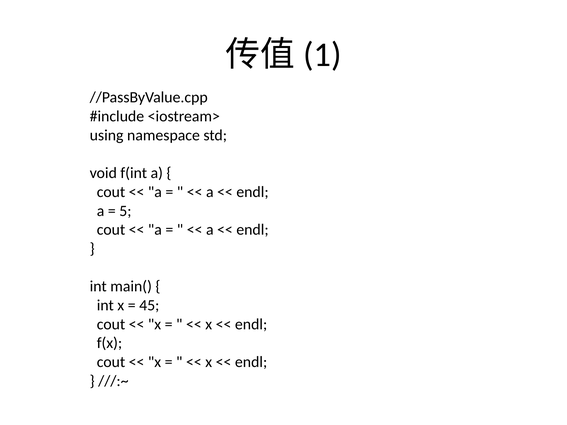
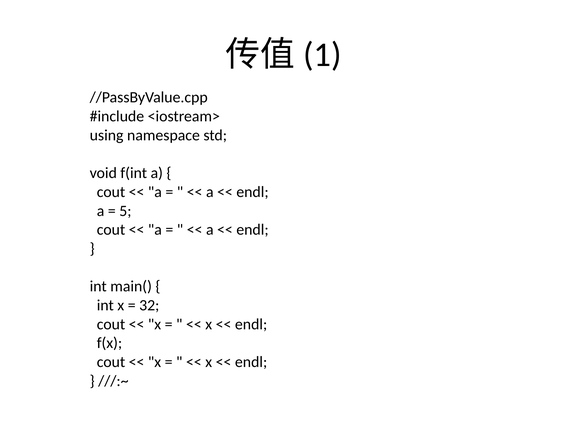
45: 45 -> 32
